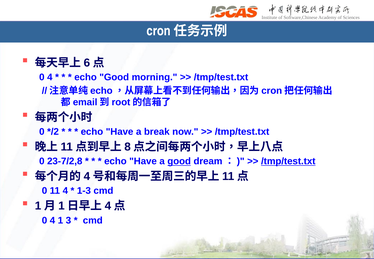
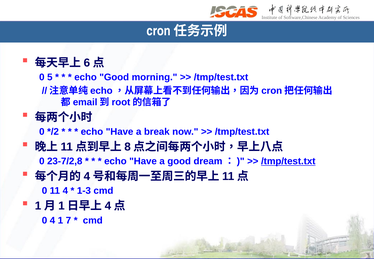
4 at (50, 77): 4 -> 5
good at (179, 161) underline: present -> none
3: 3 -> 7
